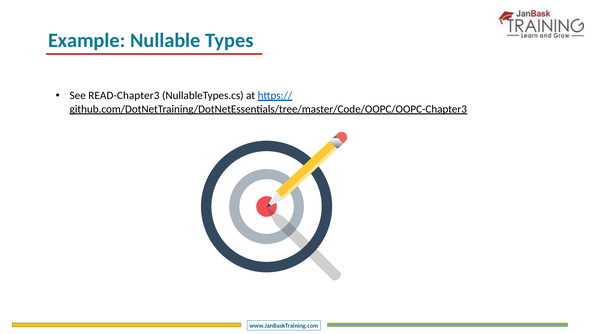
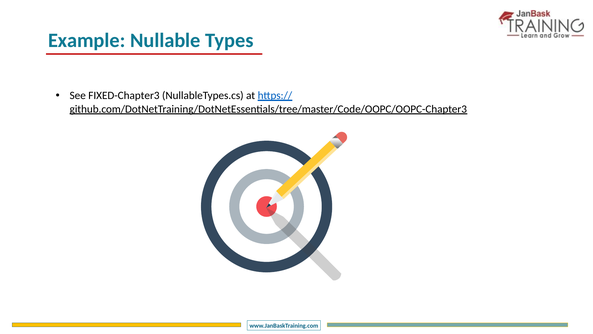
READ-Chapter3: READ-Chapter3 -> FIXED-Chapter3
